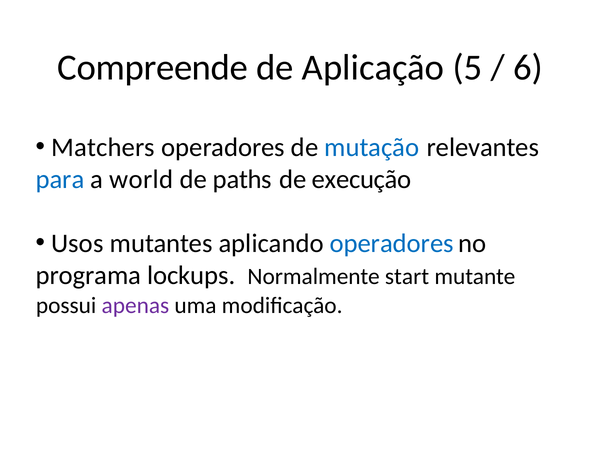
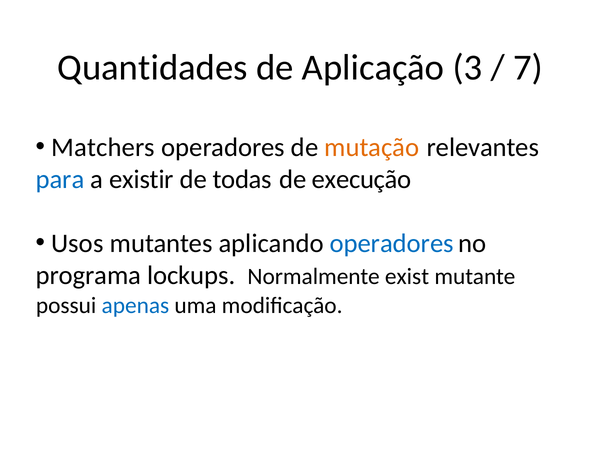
Compreende: Compreende -> Quantidades
5: 5 -> 3
6: 6 -> 7
mutação colour: blue -> orange
world: world -> existir
paths: paths -> todas
start: start -> exist
apenas colour: purple -> blue
